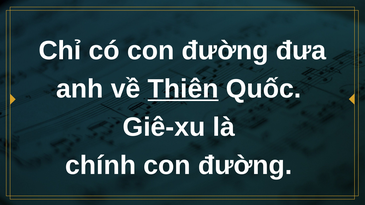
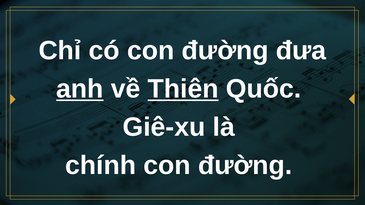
anh underline: none -> present
